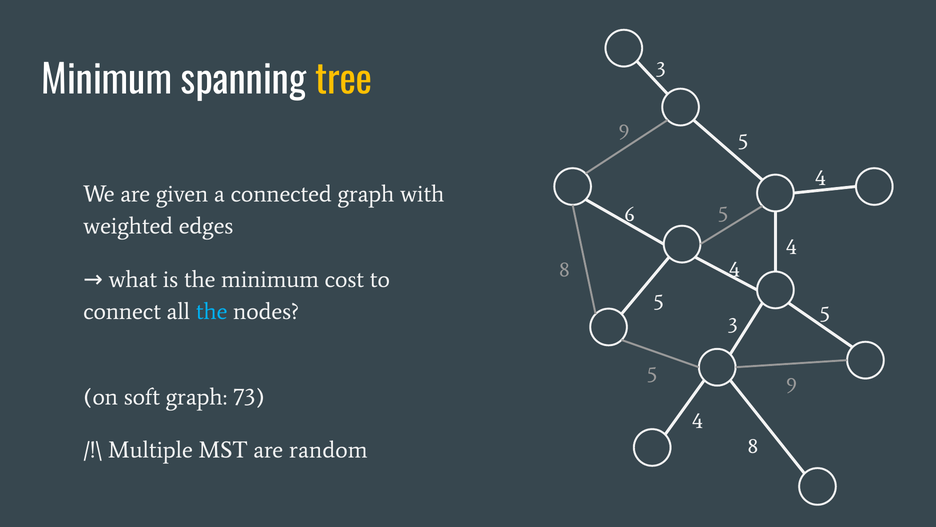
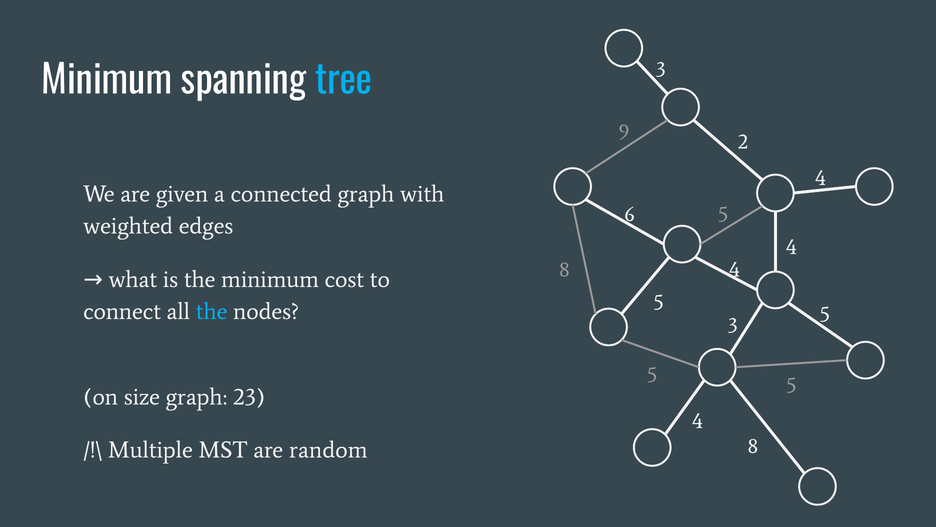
tree colour: yellow -> light blue
9 5: 5 -> 2
5 9: 9 -> 5
soft: soft -> size
73: 73 -> 23
